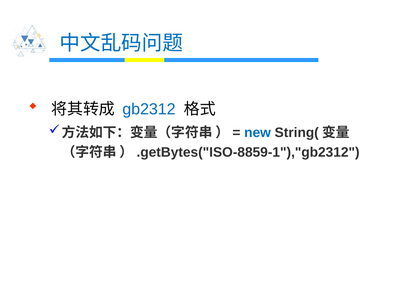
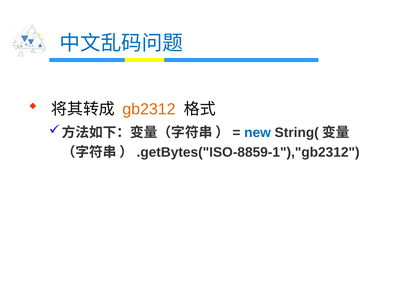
gb2312 colour: blue -> orange
